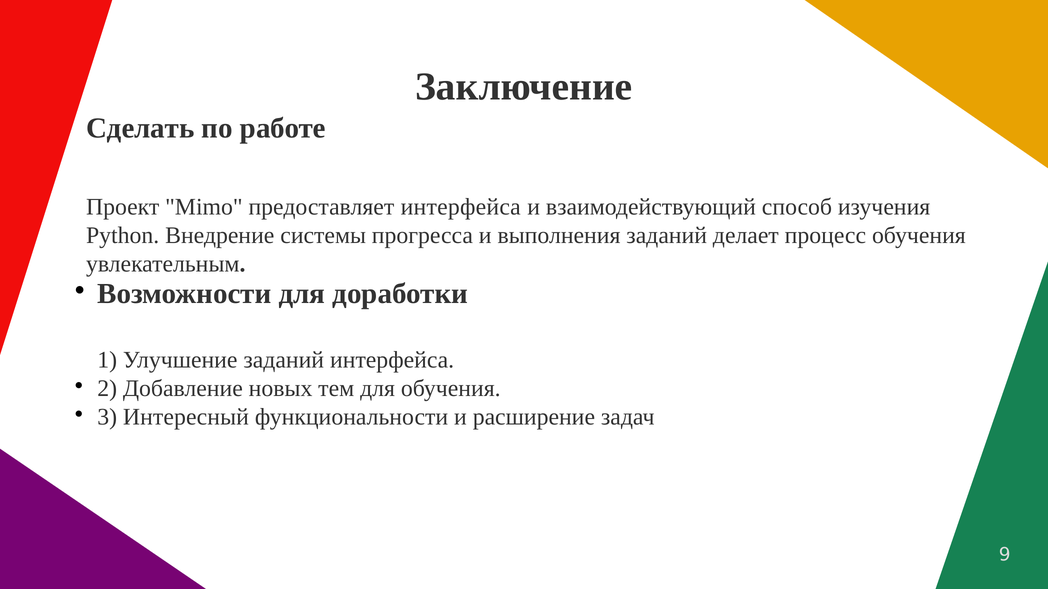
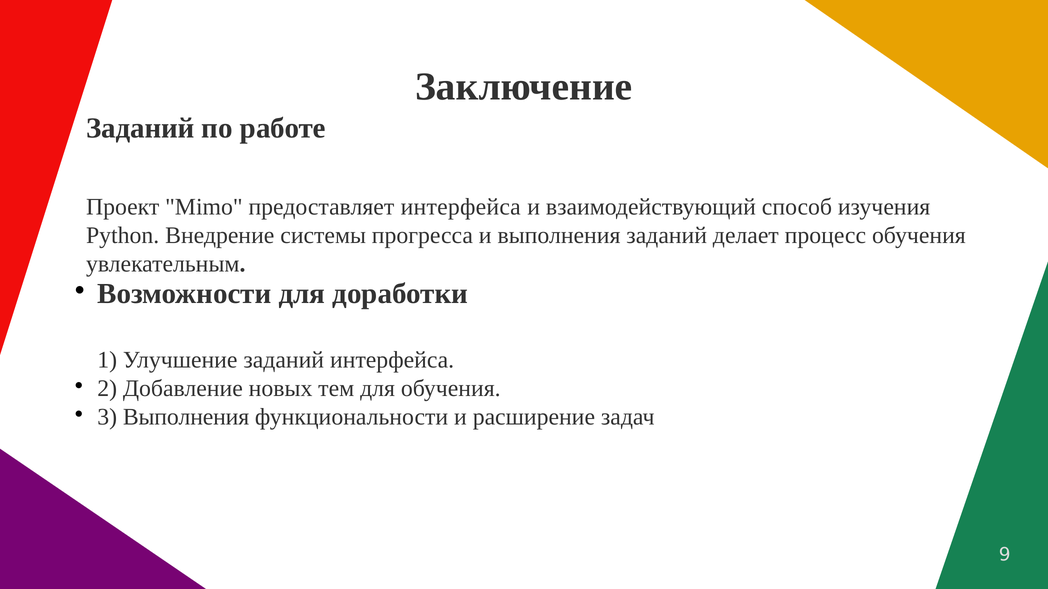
Сделать at (140, 128): Сделать -> Заданий
3 Интересный: Интересный -> Выполнения
